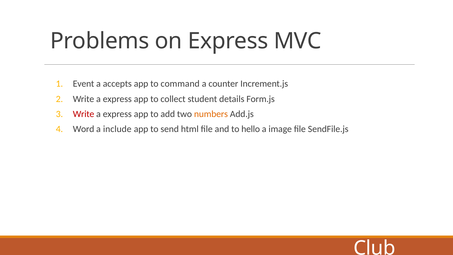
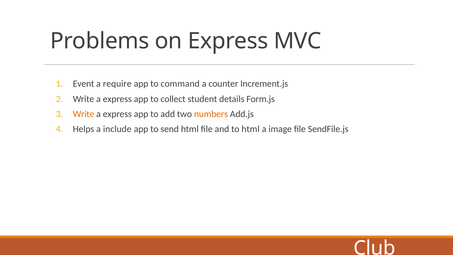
accepts: accepts -> require
Write at (84, 114) colour: red -> orange
Word: Word -> Helps
to hello: hello -> html
